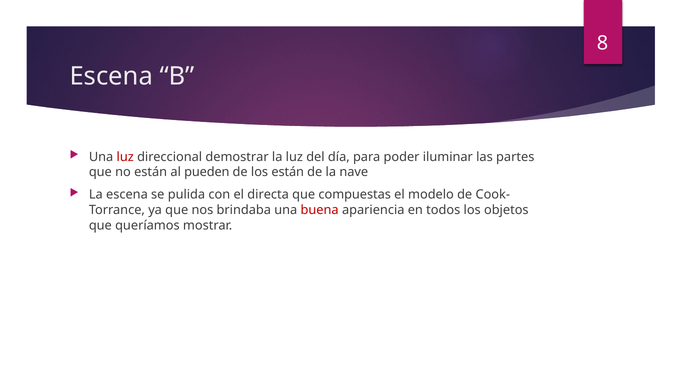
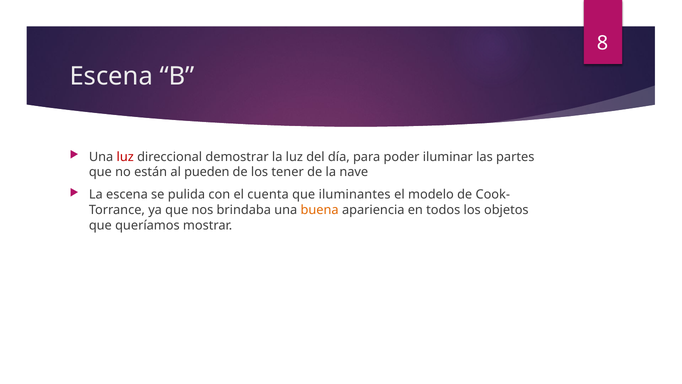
los están: están -> tener
directa: directa -> cuenta
compuestas: compuestas -> iluminantes
buena colour: red -> orange
